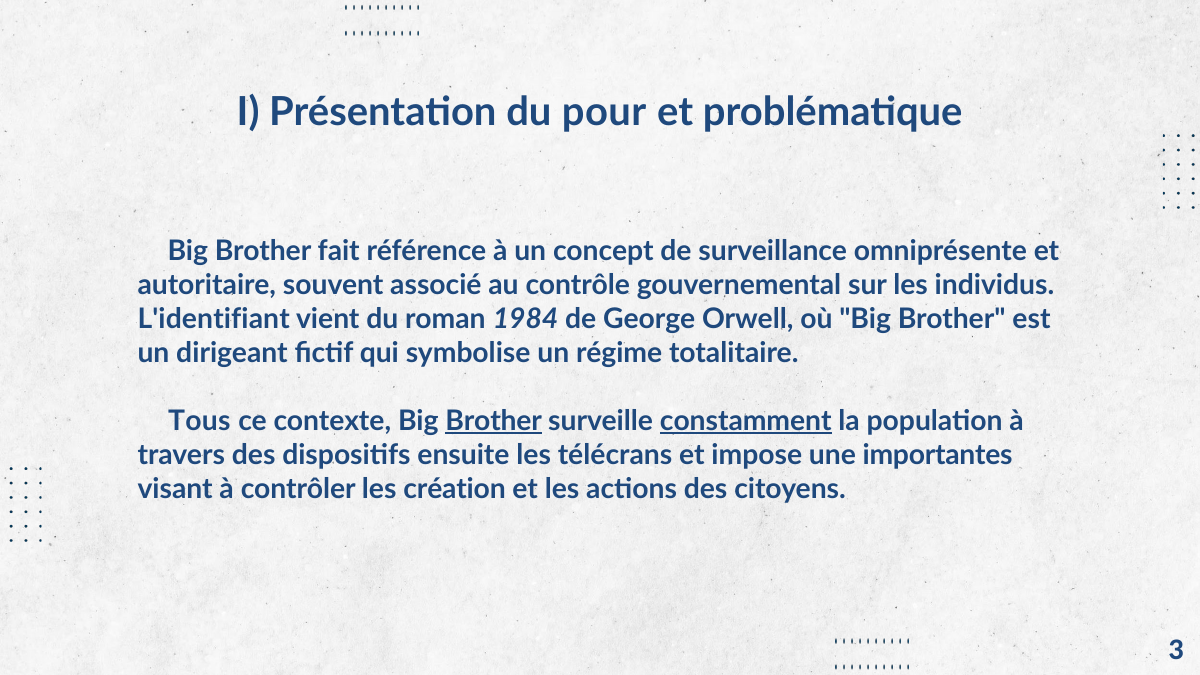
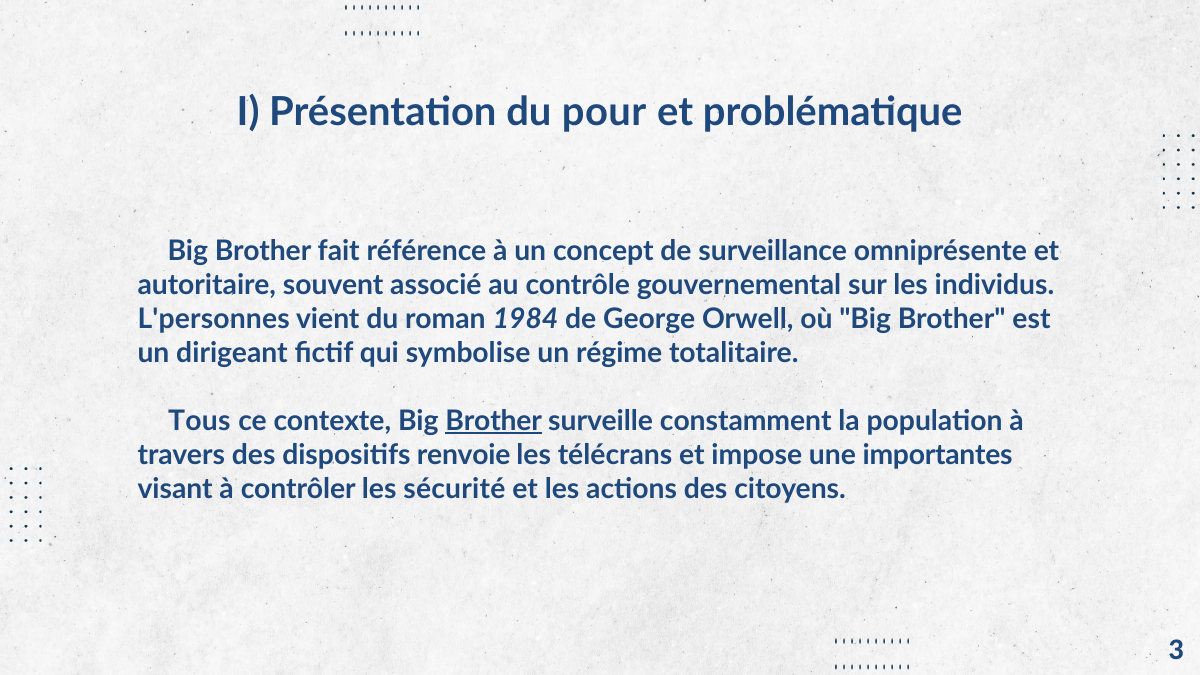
L'identifiant: L'identifiant -> L'personnes
constamment underline: present -> none
ensuite: ensuite -> renvoie
création: création -> sécurité
